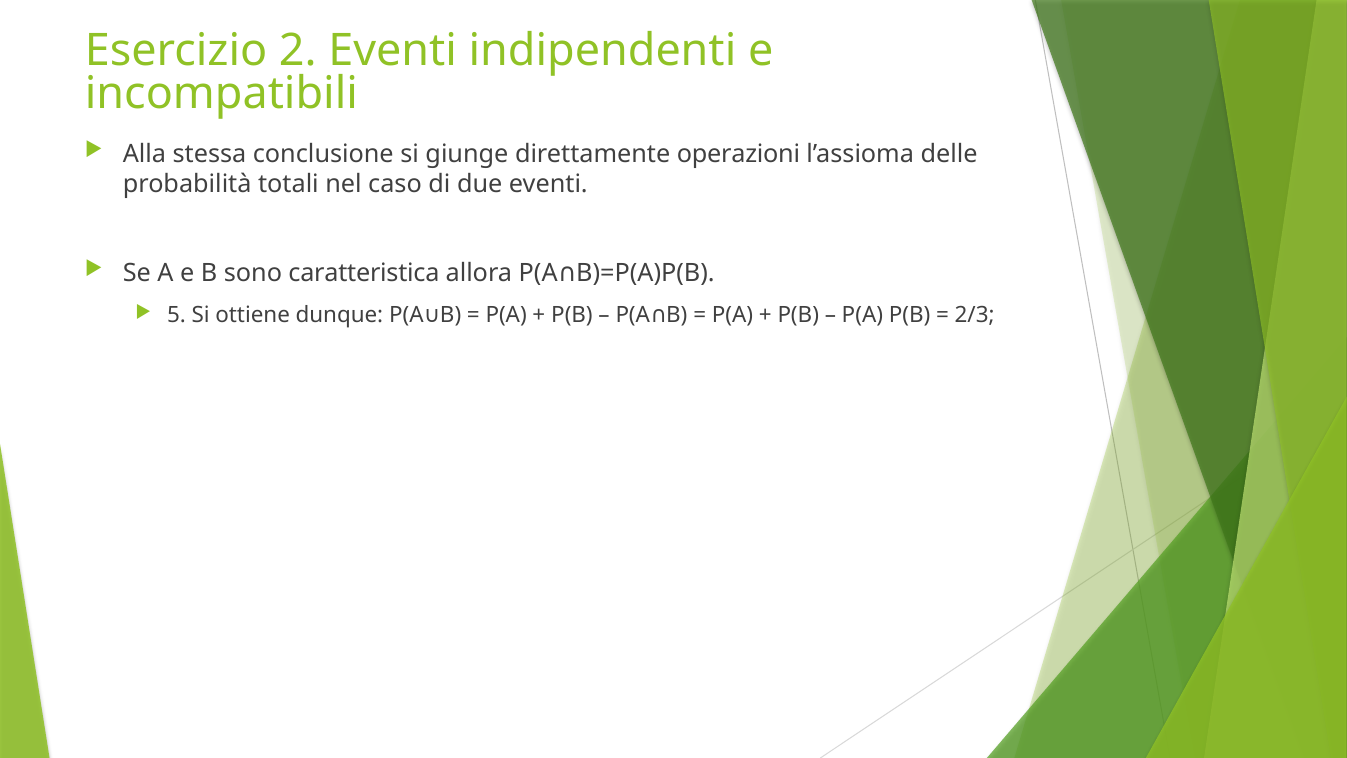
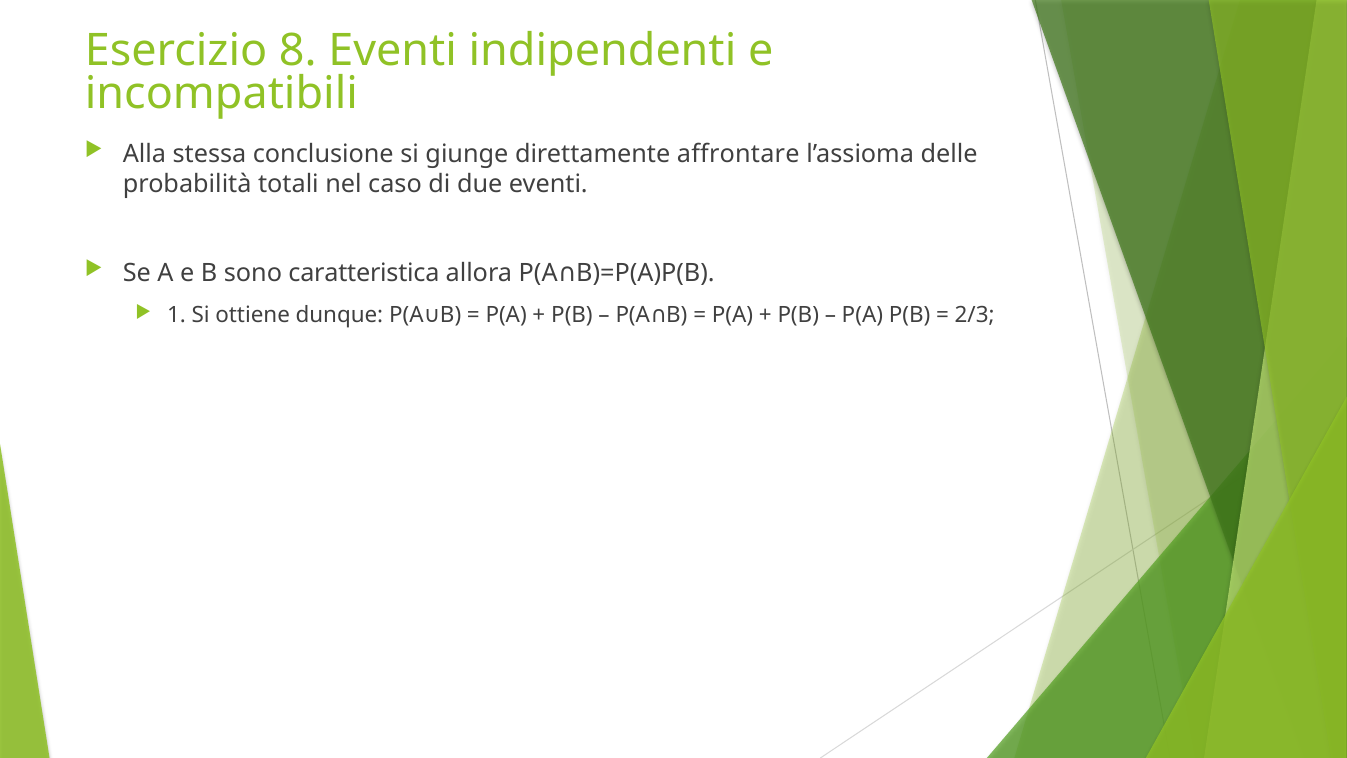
2: 2 -> 8
operazioni: operazioni -> affrontare
5: 5 -> 1
